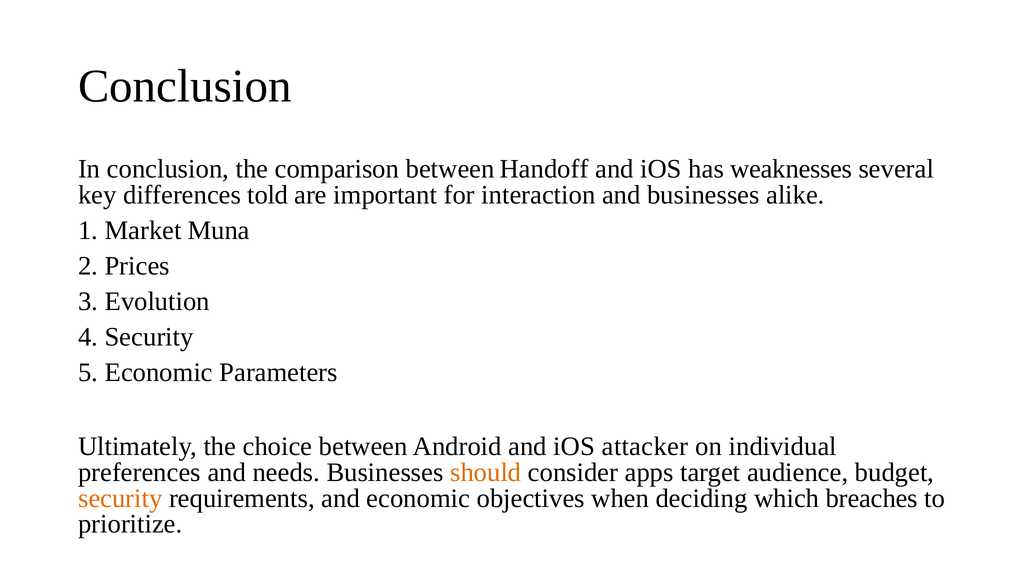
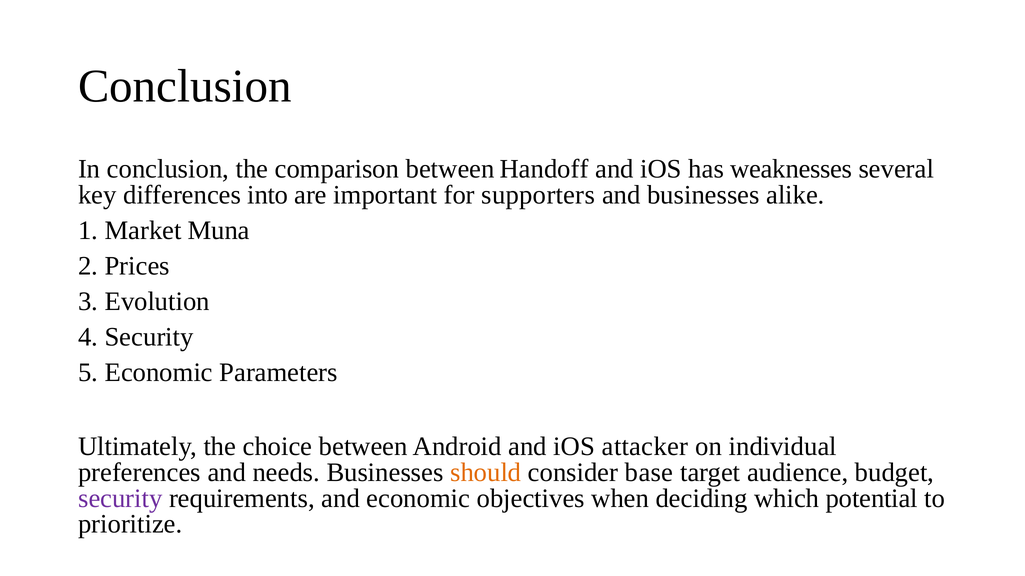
told: told -> into
interaction: interaction -> supporters
apps: apps -> base
security at (120, 499) colour: orange -> purple
breaches: breaches -> potential
